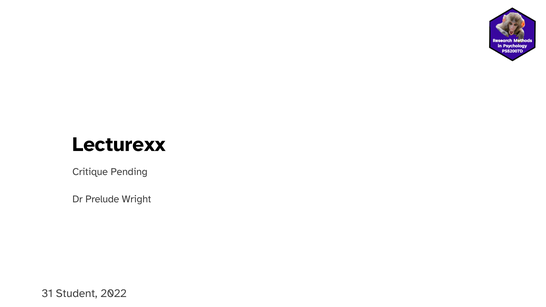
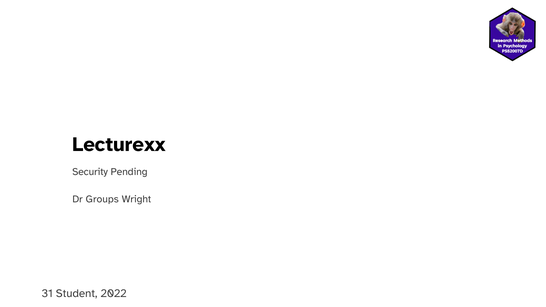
Critique: Critique -> Security
Prelude: Prelude -> Groups
